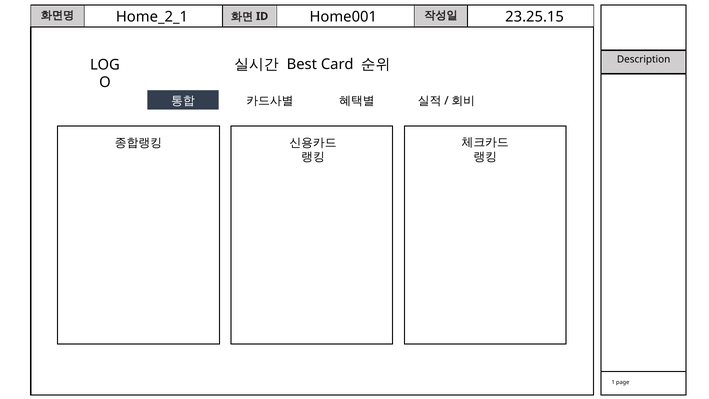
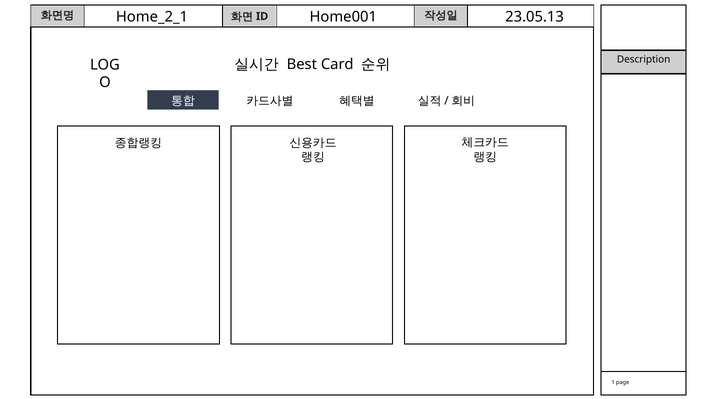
23.25.15: 23.25.15 -> 23.05.13
